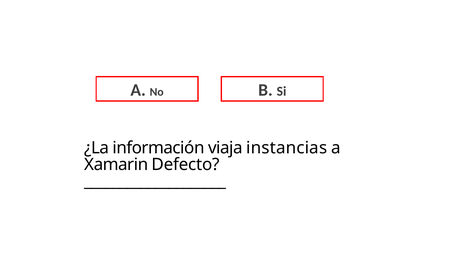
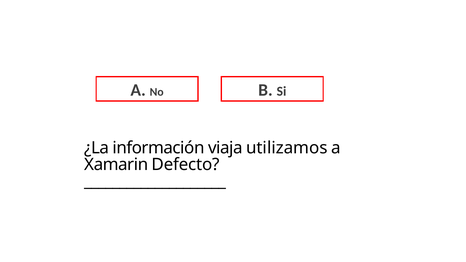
instancias: instancias -> utilizamos
